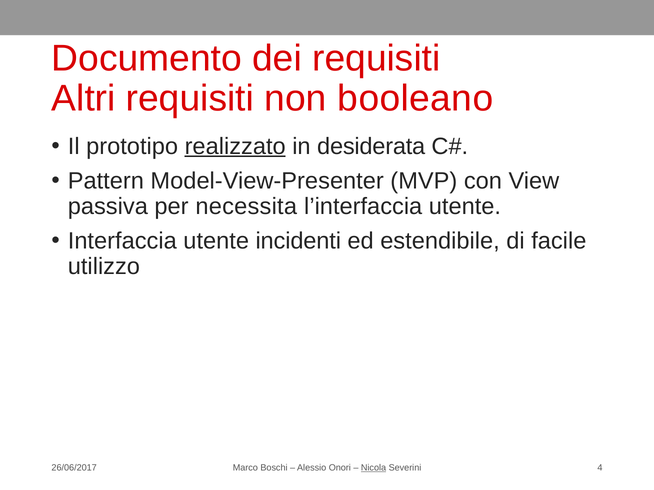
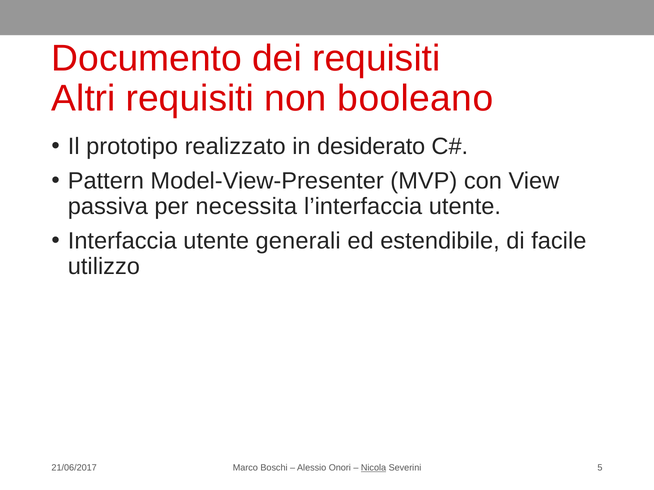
realizzato underline: present -> none
desiderata: desiderata -> desiderato
incidenti: incidenti -> generali
26/06/2017: 26/06/2017 -> 21/06/2017
4: 4 -> 5
